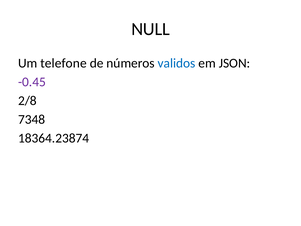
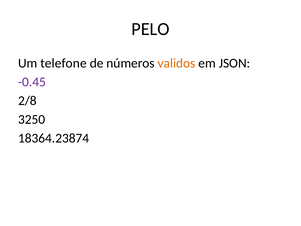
NULL: NULL -> PELO
validos colour: blue -> orange
7348: 7348 -> 3250
